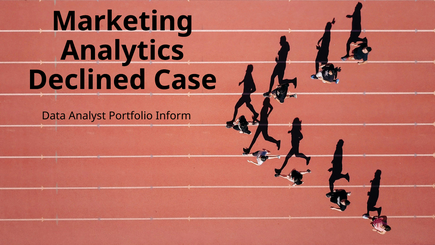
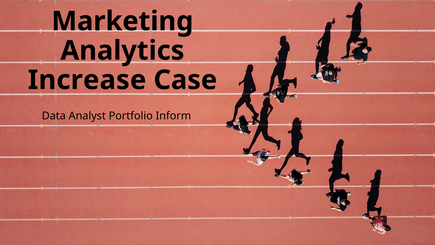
Declined: Declined -> Increase
